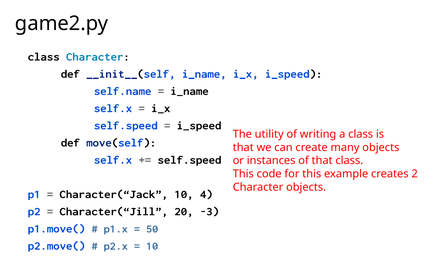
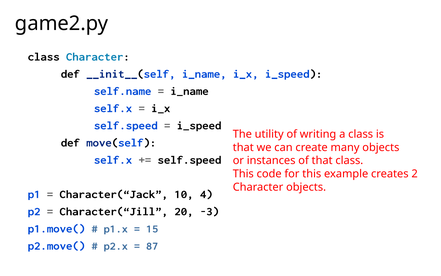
50: 50 -> 15
10 at (152, 246): 10 -> 87
